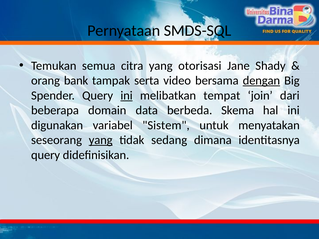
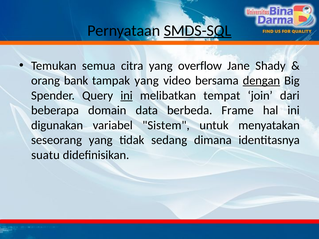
SMDS-SQL underline: none -> present
otorisasi: otorisasi -> overflow
tampak serta: serta -> yang
Skema: Skema -> Frame
yang at (101, 140) underline: present -> none
query at (46, 155): query -> suatu
